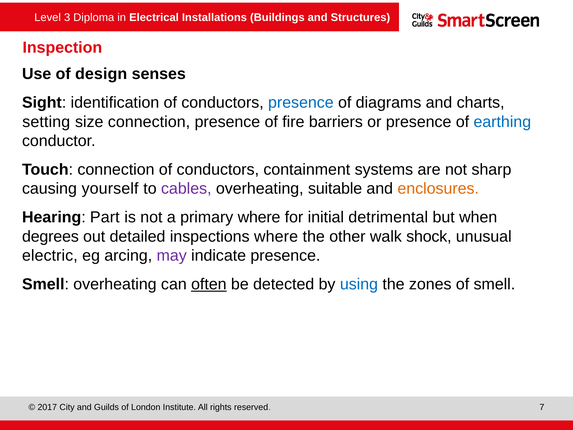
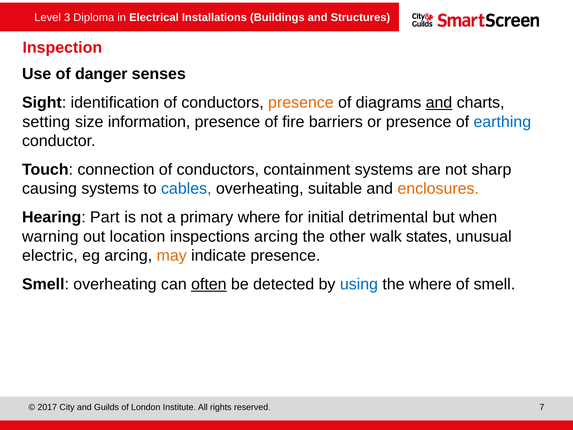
design: design -> danger
presence at (301, 103) colour: blue -> orange
and at (439, 103) underline: none -> present
size connection: connection -> information
causing yourself: yourself -> systems
cables colour: purple -> blue
degrees: degrees -> warning
detailed: detailed -> location
inspections where: where -> arcing
shock: shock -> states
may colour: purple -> orange
the zones: zones -> where
